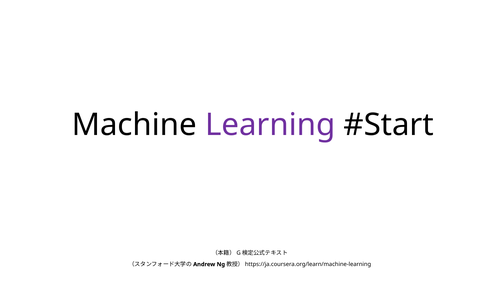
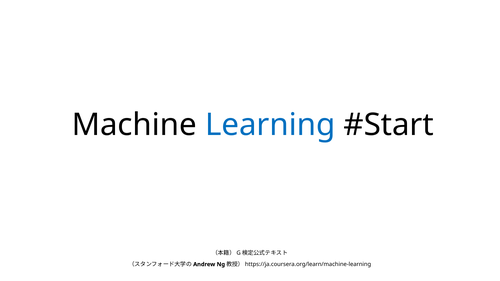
Learning colour: purple -> blue
